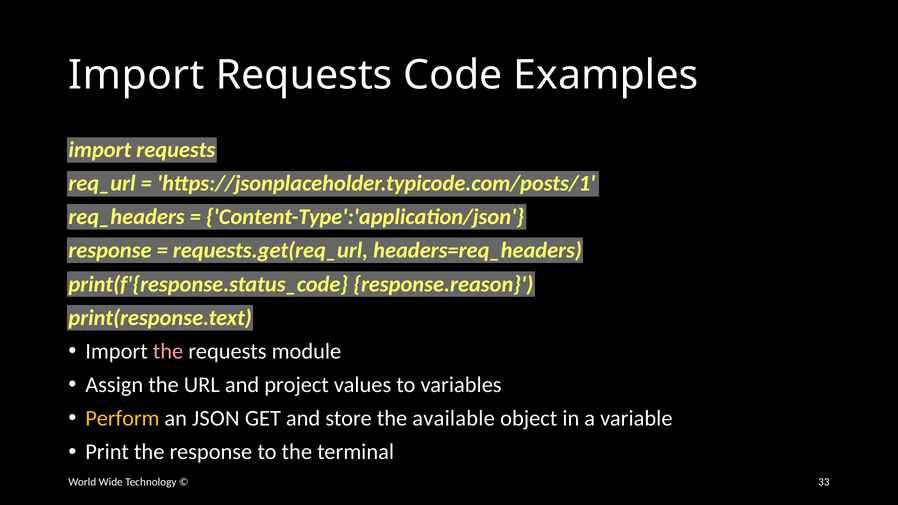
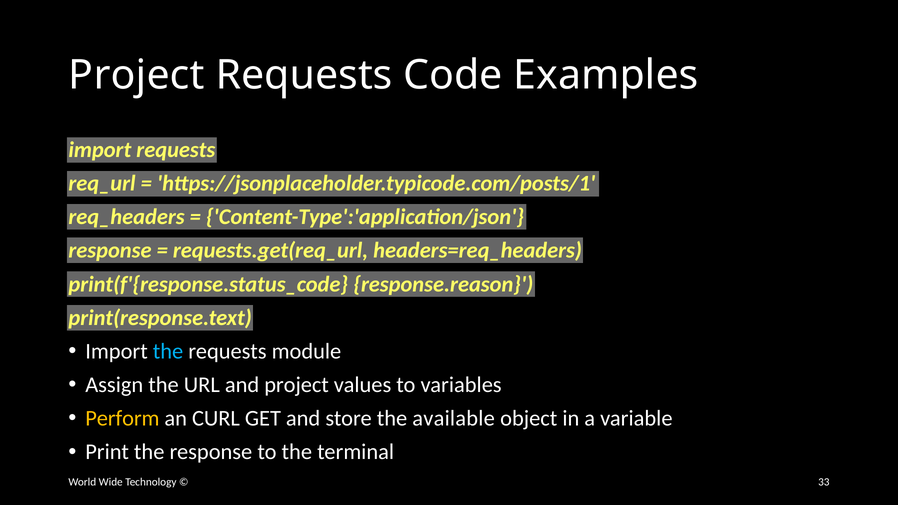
Import at (137, 75): Import -> Project
the at (168, 351) colour: pink -> light blue
JSON: JSON -> CURL
